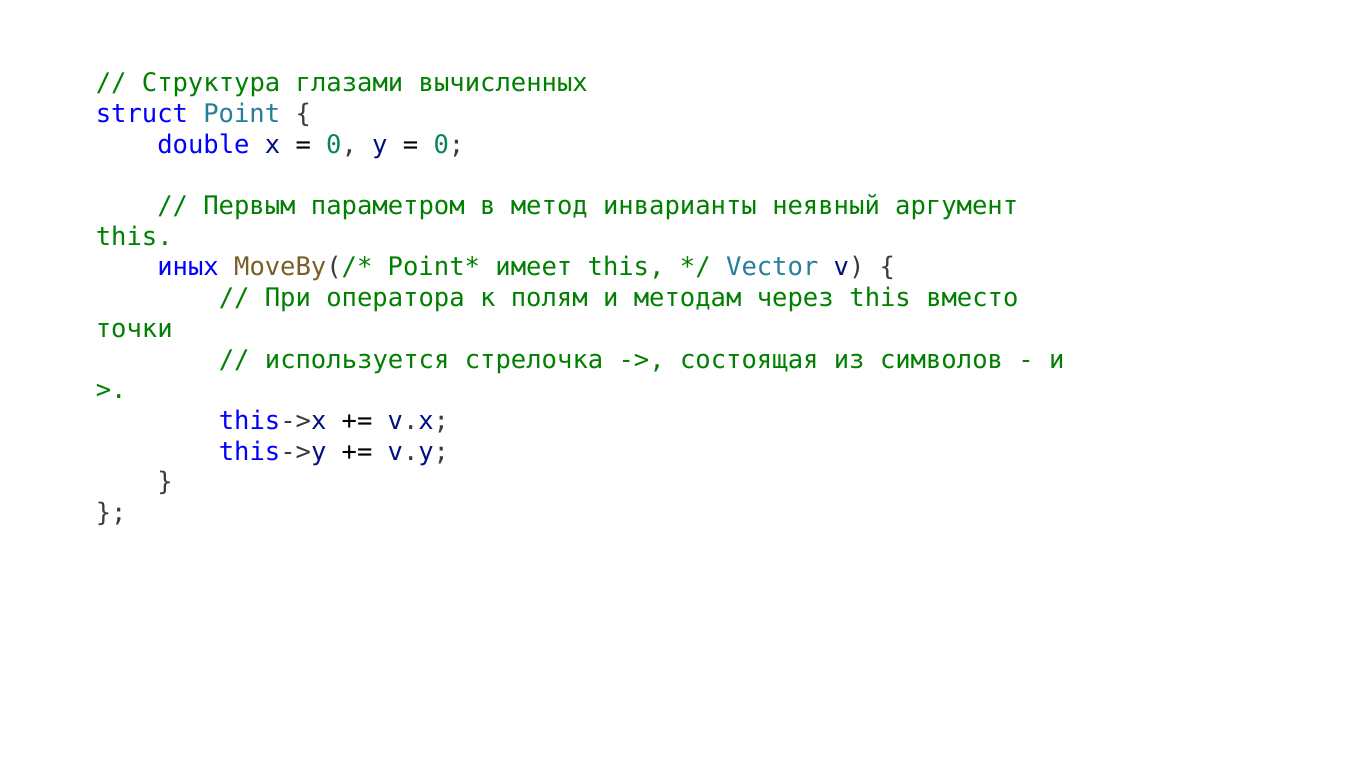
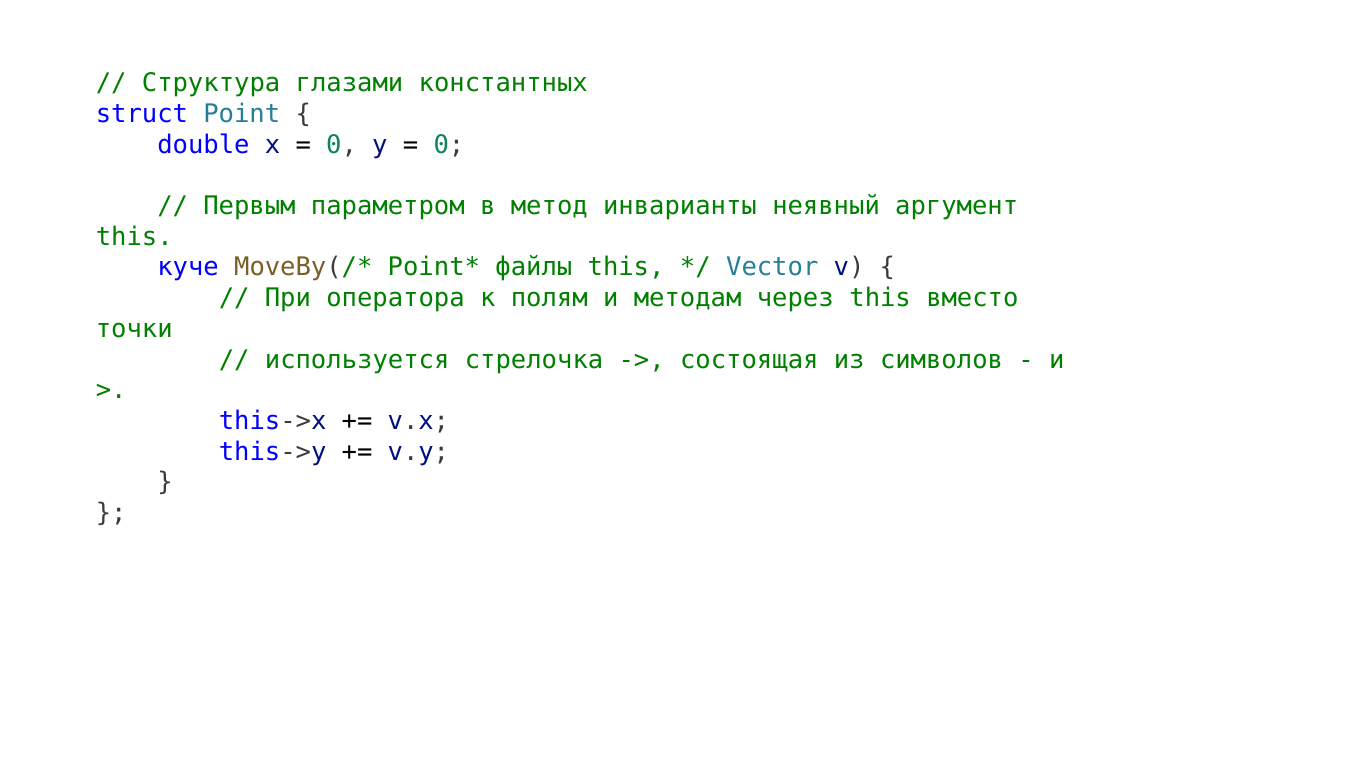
вычисленных: вычисленных -> константных
иных: иных -> куче
имеет: имеет -> файлы
